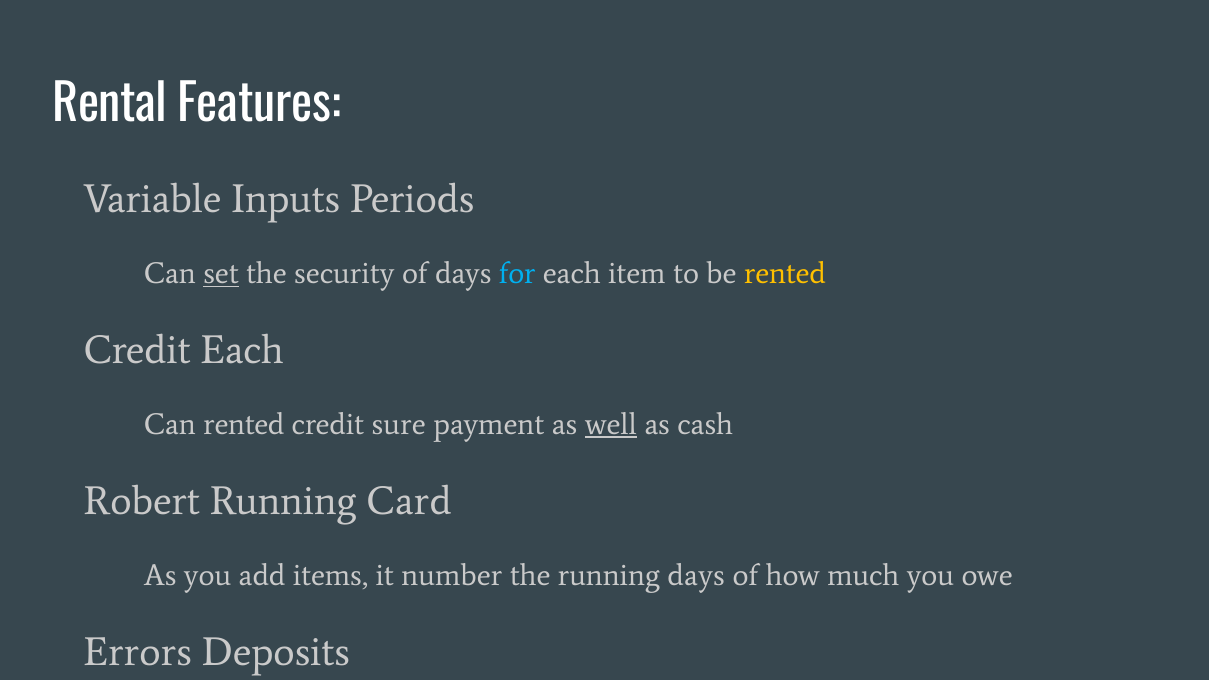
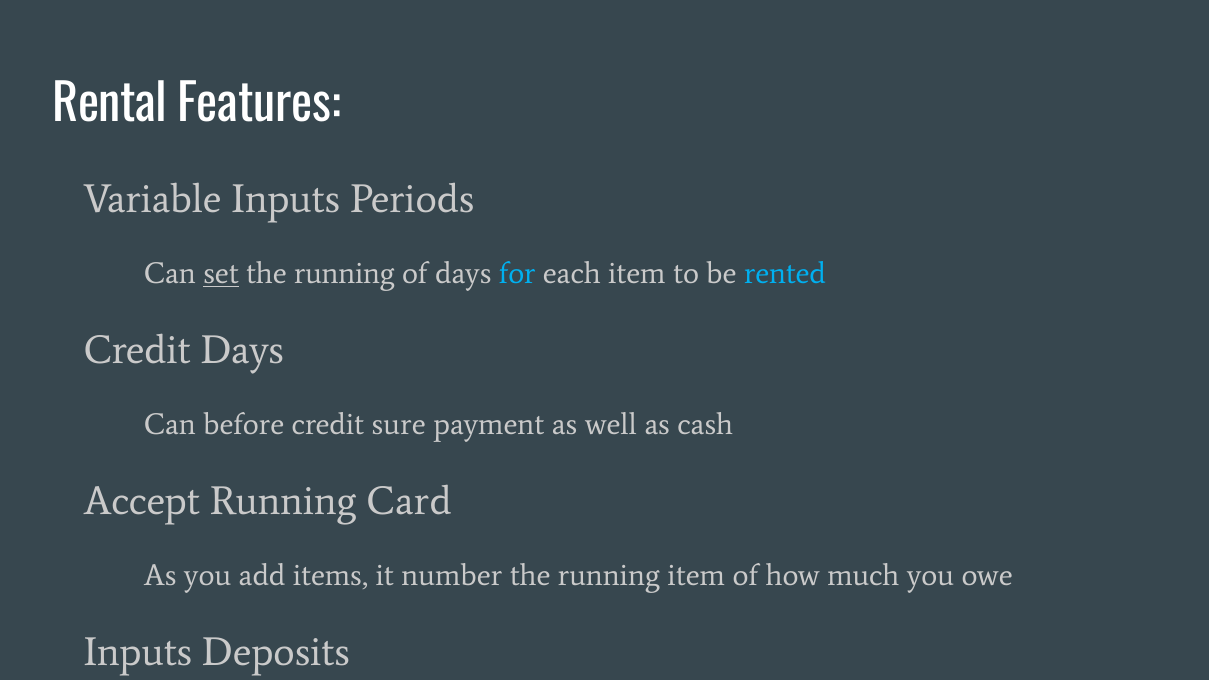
security at (344, 273): security -> running
rented at (785, 273) colour: yellow -> light blue
Credit Each: Each -> Days
Can rented: rented -> before
well underline: present -> none
Robert: Robert -> Accept
running days: days -> item
Errors at (138, 653): Errors -> Inputs
